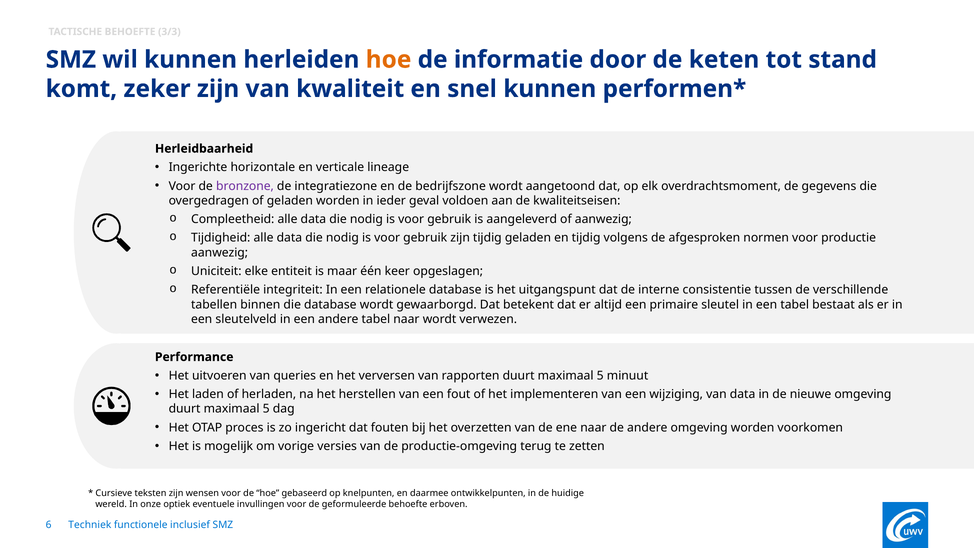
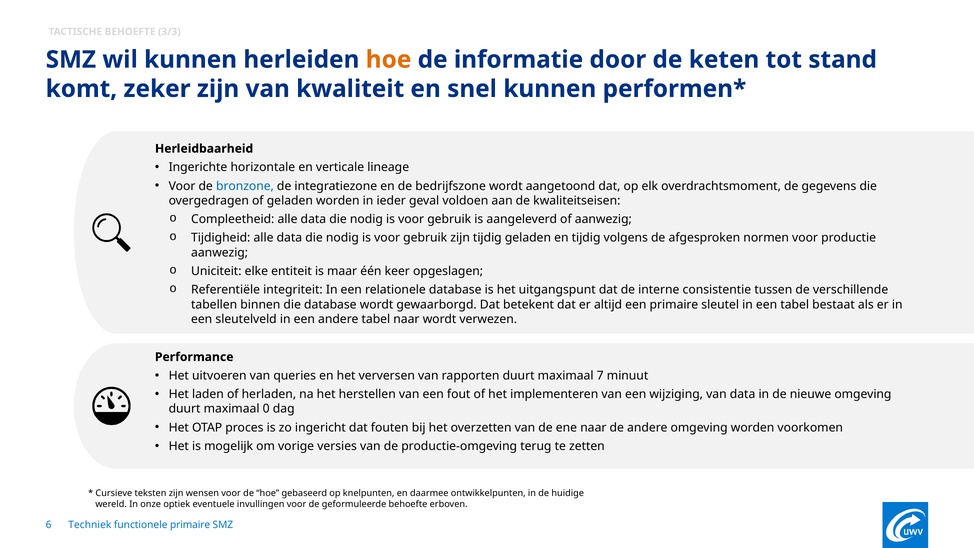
bronzone colour: purple -> blue
rapporten duurt maximaal 5: 5 -> 7
5 at (266, 409): 5 -> 0
functionele inclusief: inclusief -> primaire
